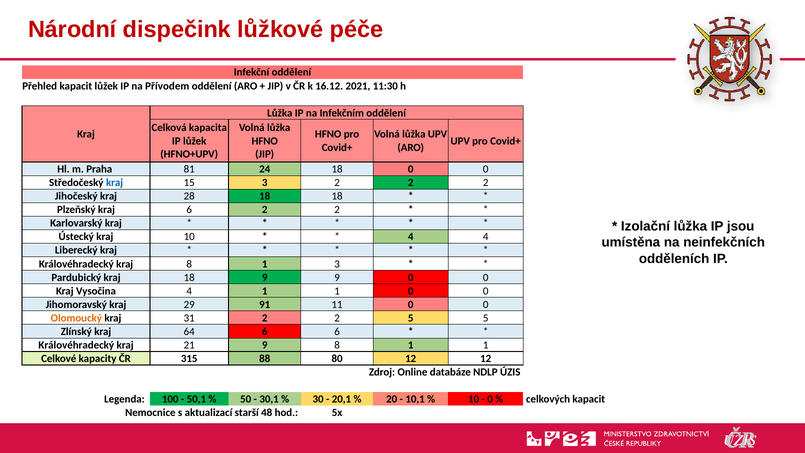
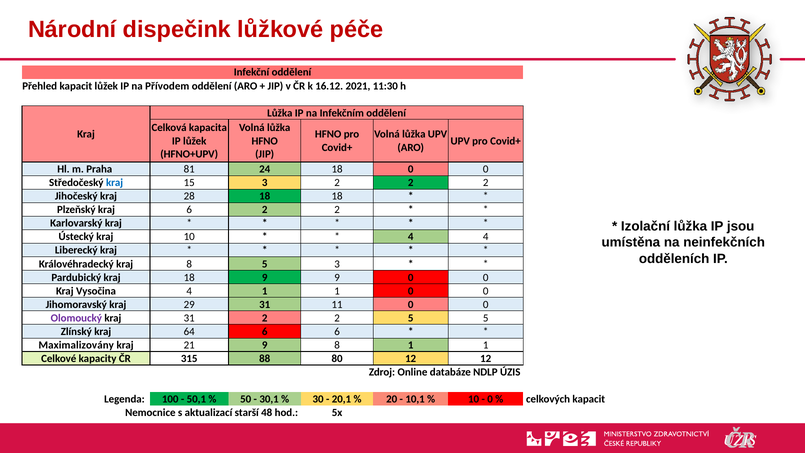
kraj 8 1: 1 -> 5
29 91: 91 -> 31
Olomoucký colour: orange -> purple
Královéhradecký at (76, 345): Královéhradecký -> Maximalizovány
